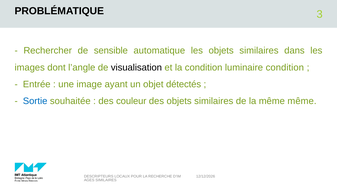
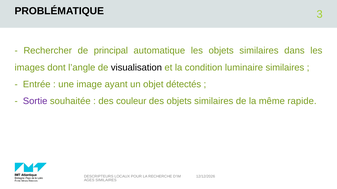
sensible: sensible -> principal
luminaire condition: condition -> similaires
Sortie colour: blue -> purple
même même: même -> rapide
